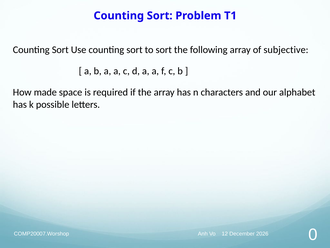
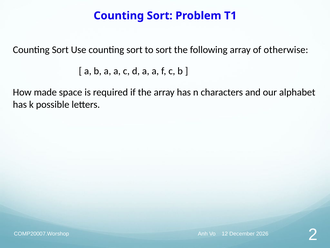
subjective: subjective -> otherwise
0: 0 -> 2
